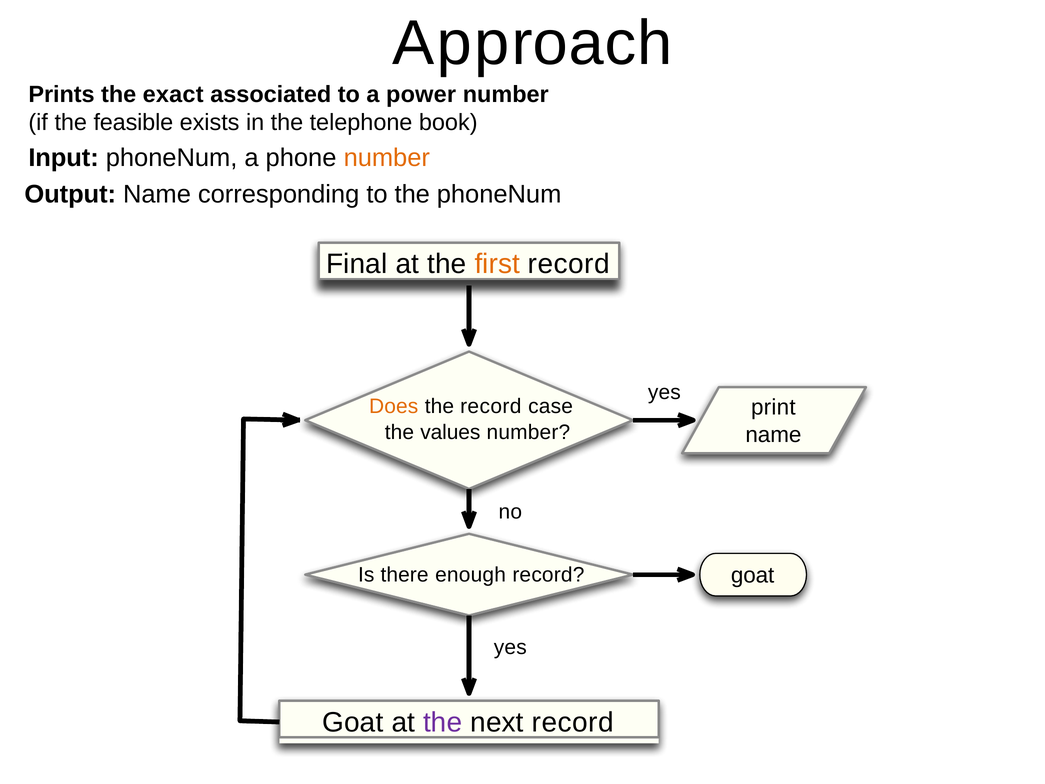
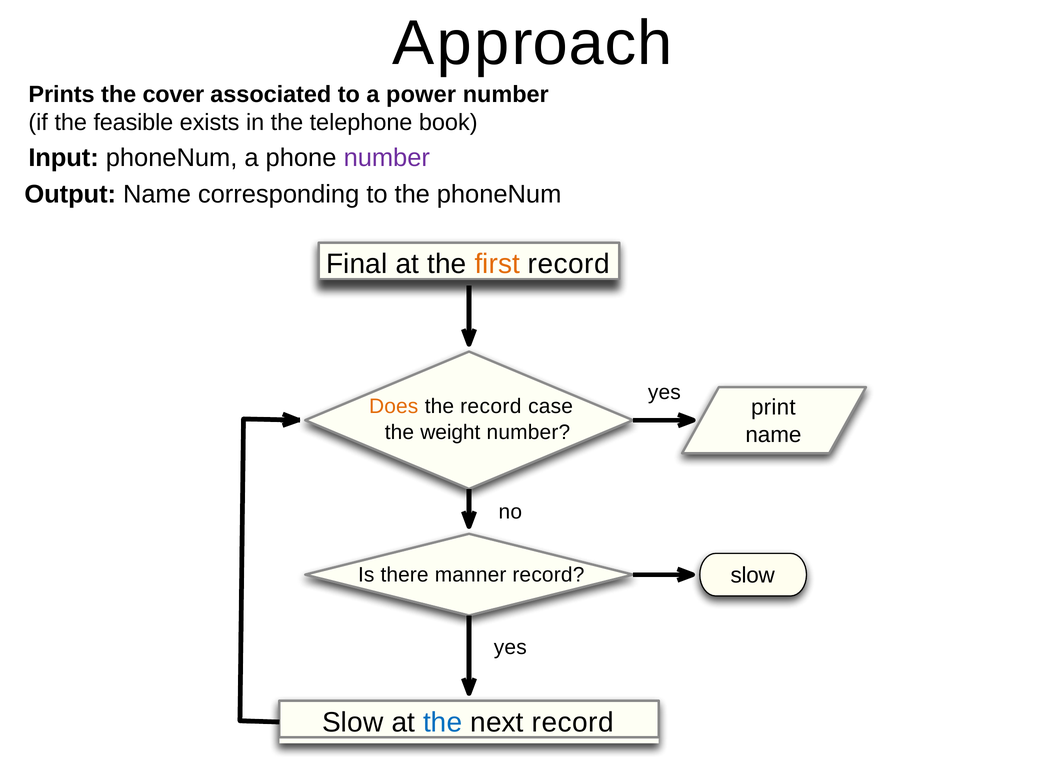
exact: exact -> cover
number at (387, 158) colour: orange -> purple
values: values -> weight
enough: enough -> manner
goat at (753, 575): goat -> slow
Goat at (353, 722): Goat -> Slow
the at (443, 722) colour: purple -> blue
